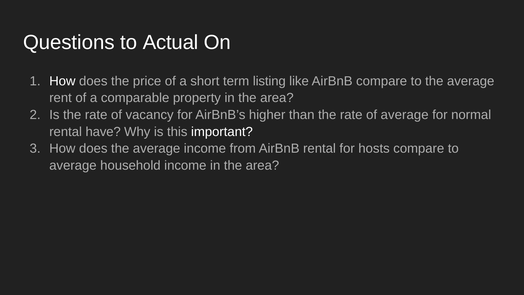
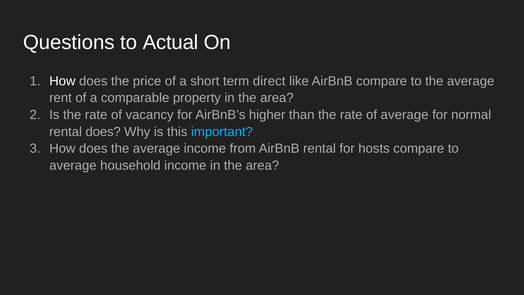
listing: listing -> direct
rental have: have -> does
important colour: white -> light blue
